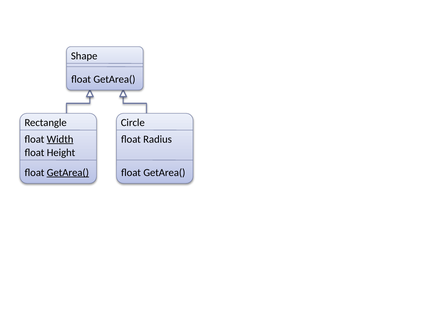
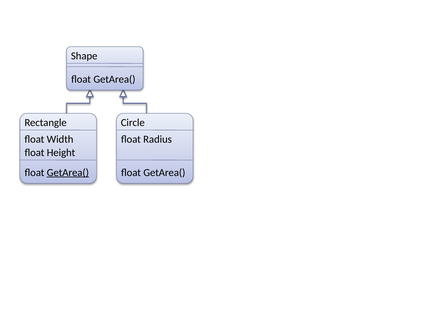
Width underline: present -> none
